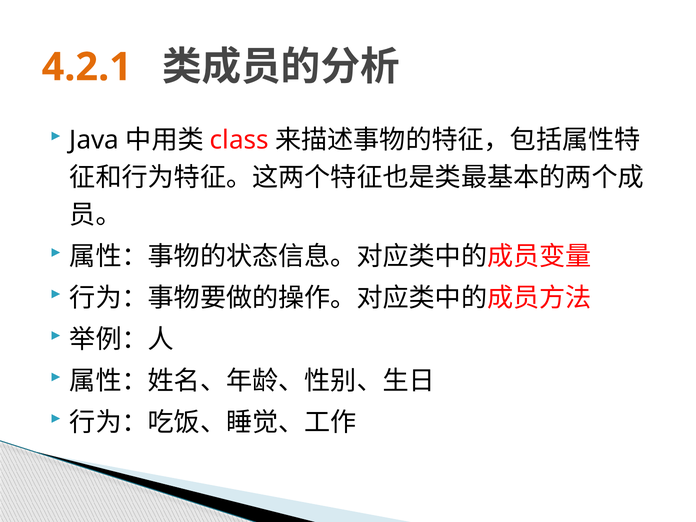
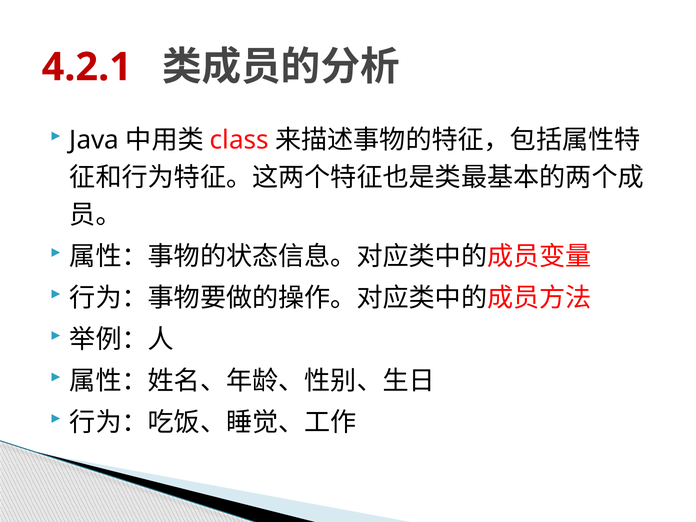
4.2.1 colour: orange -> red
